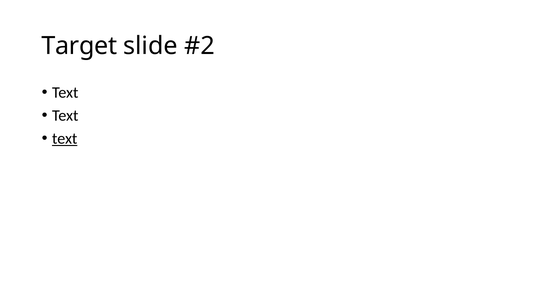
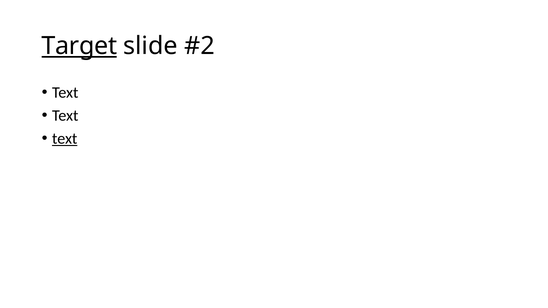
Target underline: none -> present
